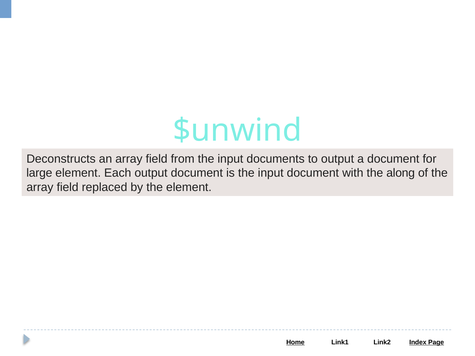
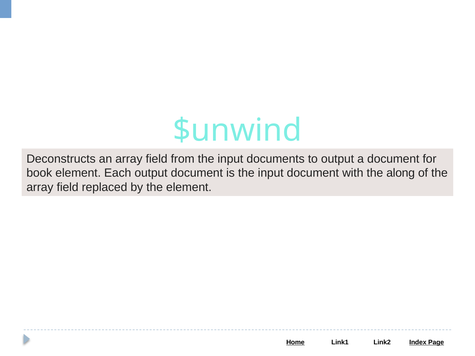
large: large -> book
